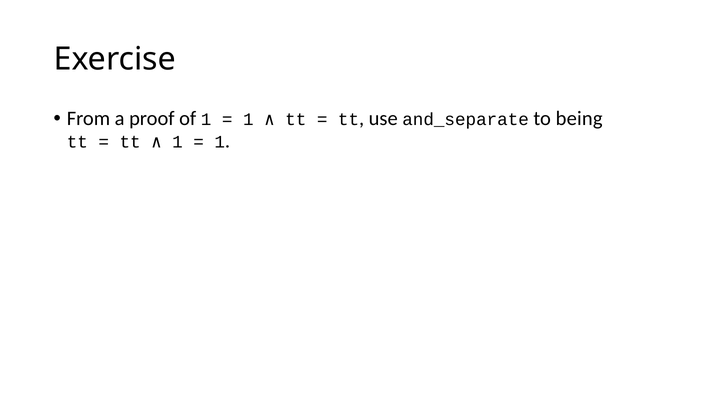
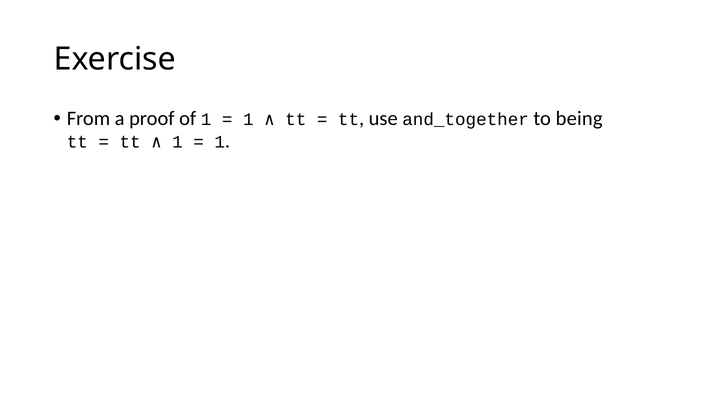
and_separate: and_separate -> and_together
